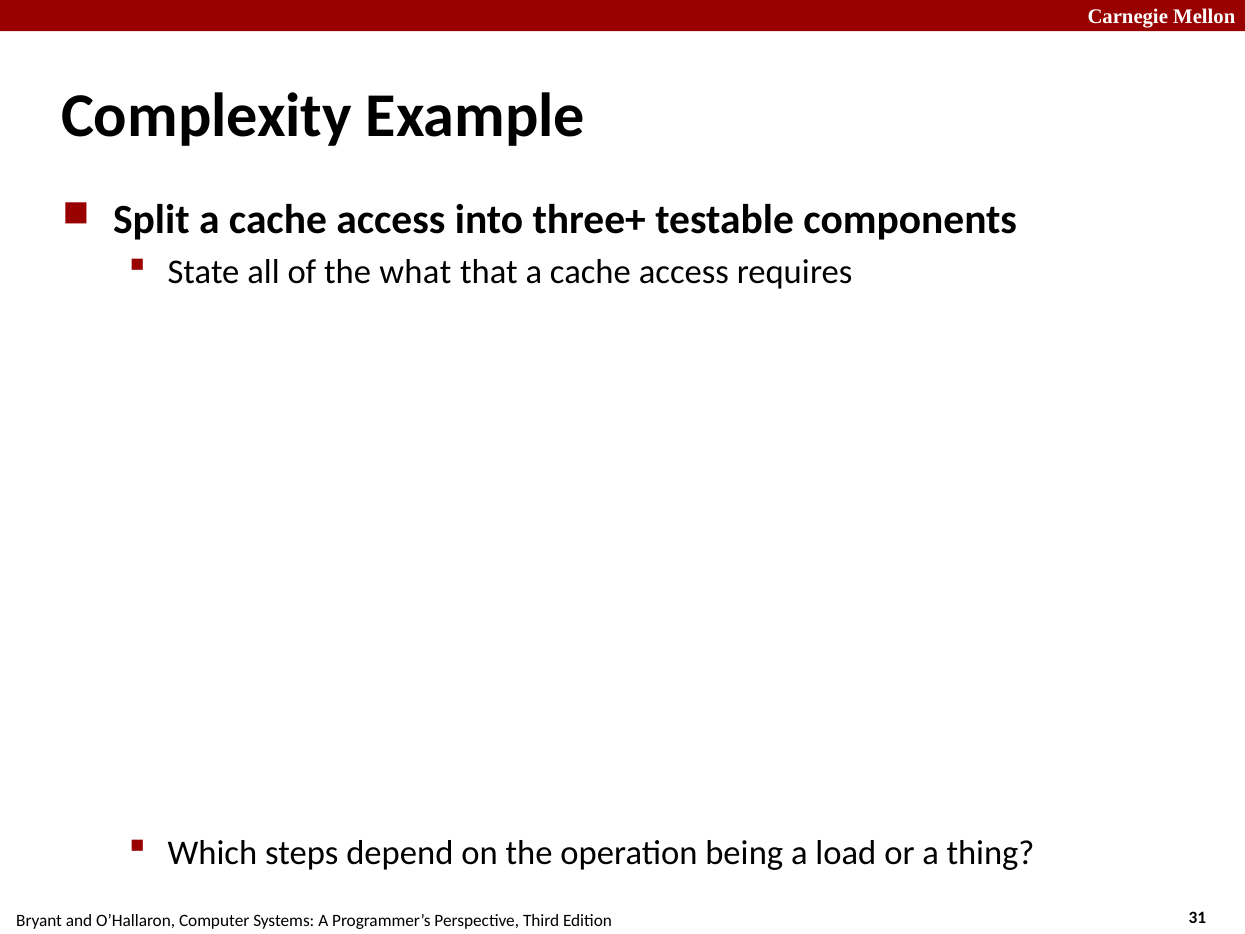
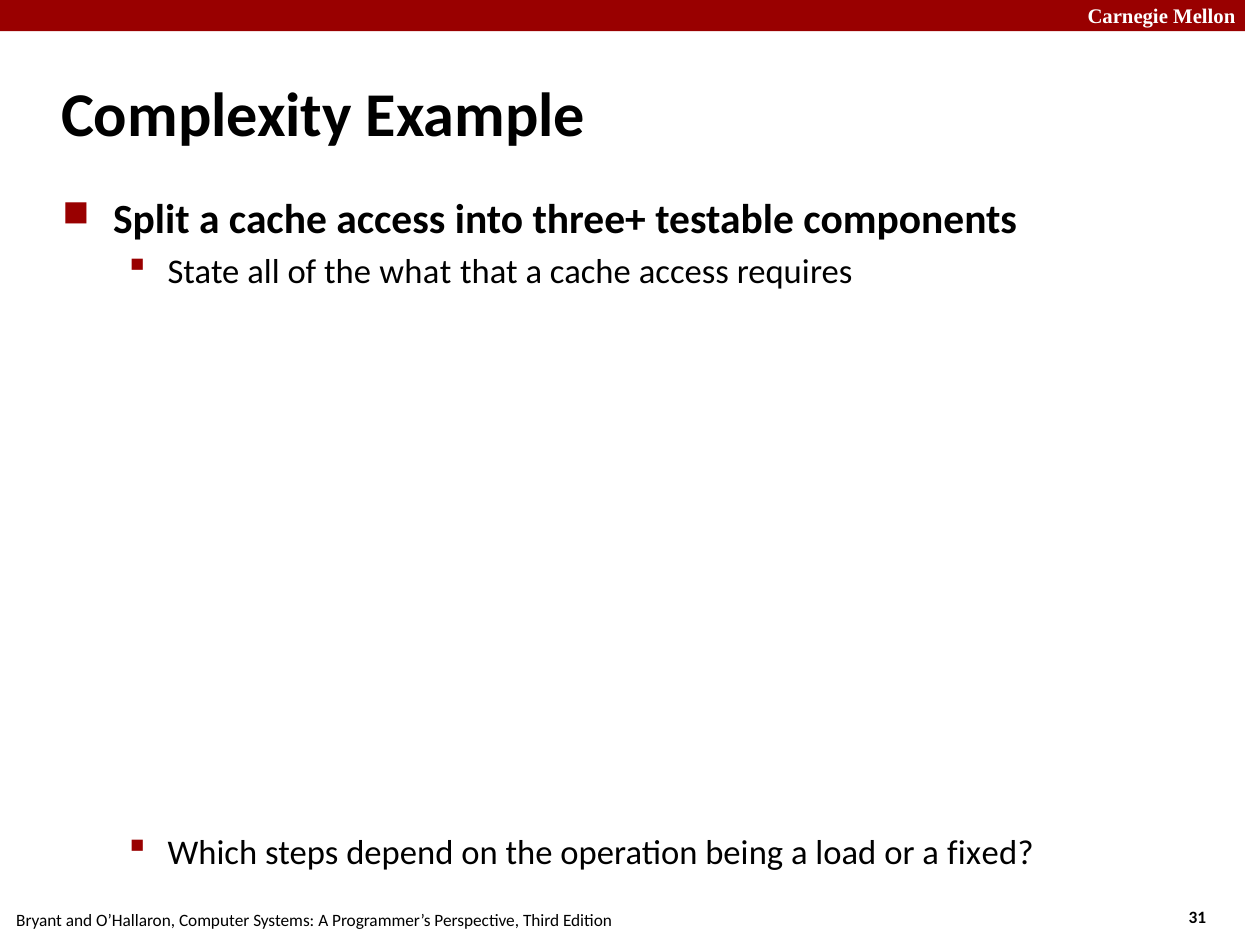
thing: thing -> fixed
